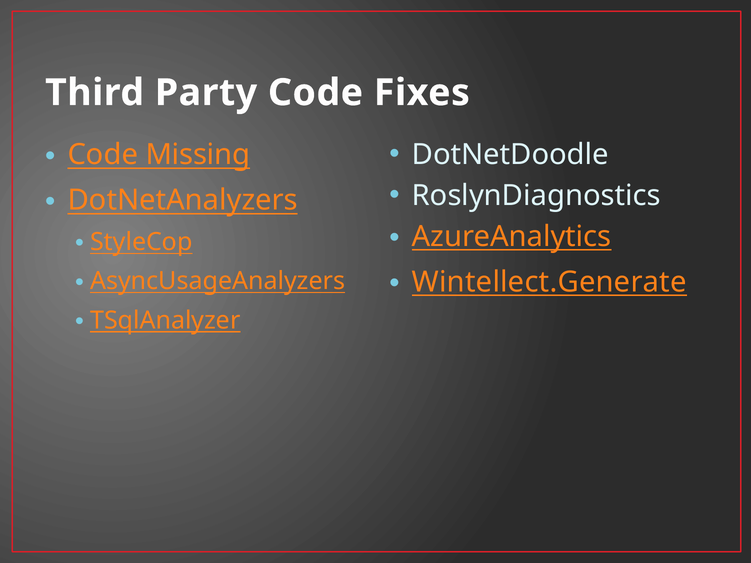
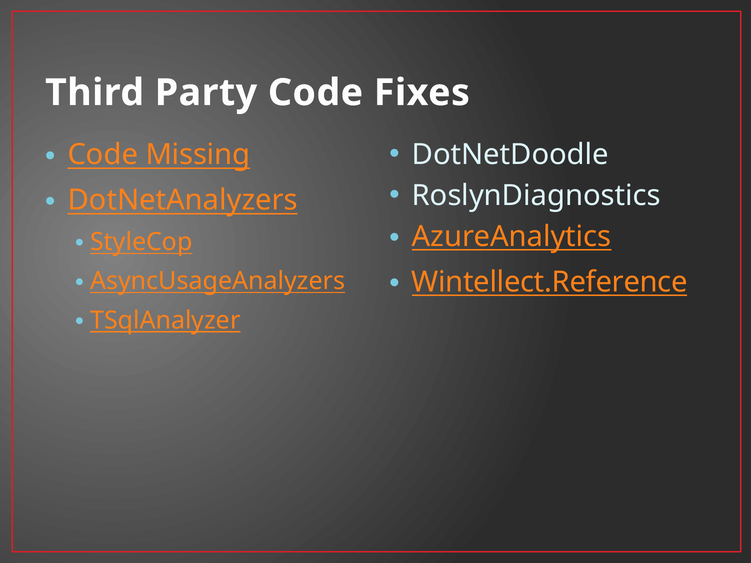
Wintellect.Generate: Wintellect.Generate -> Wintellect.Reference
